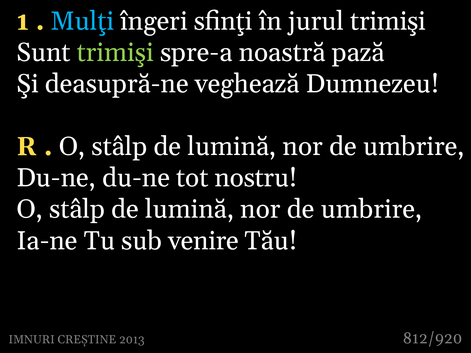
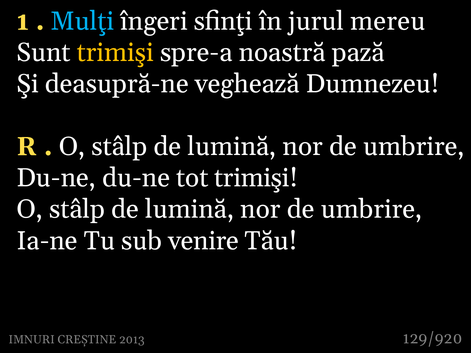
jurul trimişi: trimişi -> mereu
trimişi at (115, 53) colour: light green -> yellow
tot nostru: nostru -> trimişi
812/920: 812/920 -> 129/920
